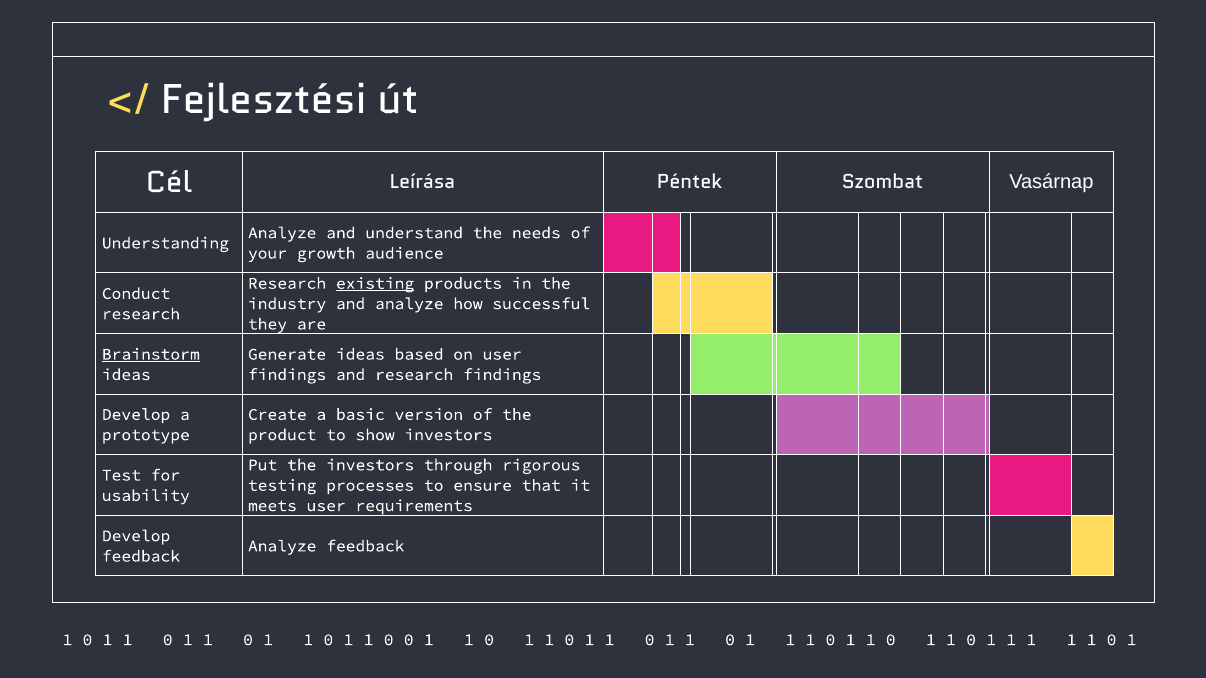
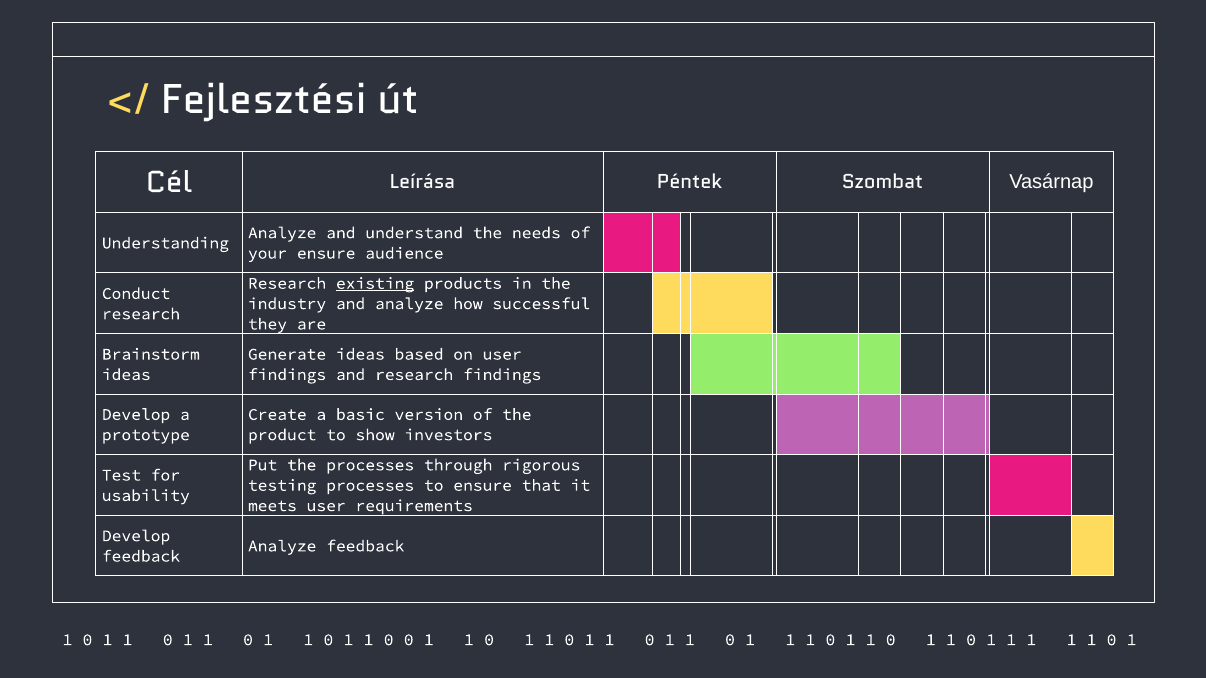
your growth: growth -> ensure
Brainstorm underline: present -> none
the investors: investors -> processes
